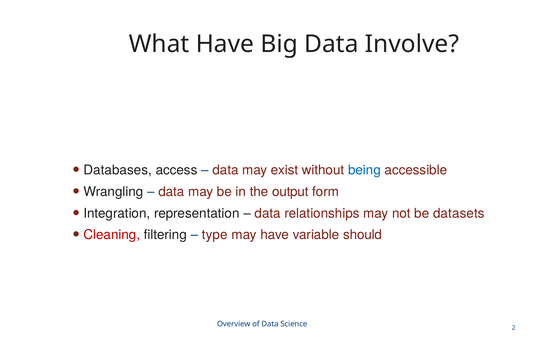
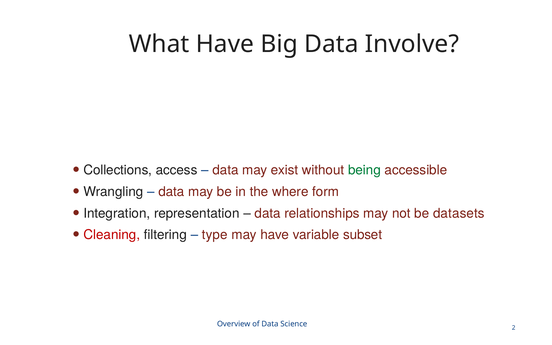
Databases: Databases -> Collections
being colour: blue -> green
output: output -> where
should: should -> subset
